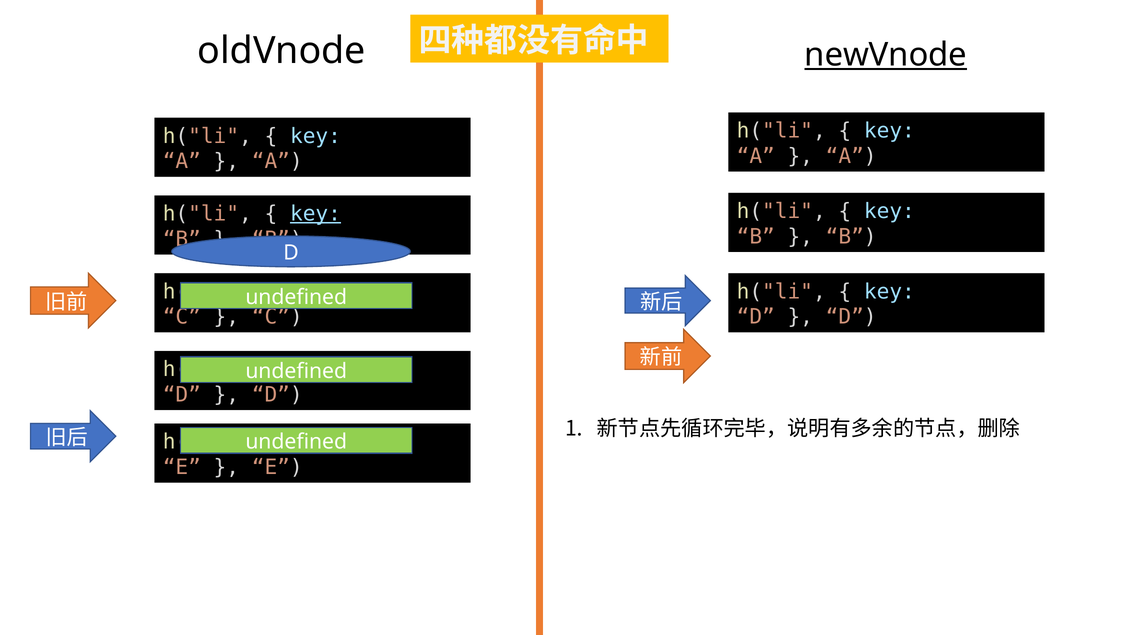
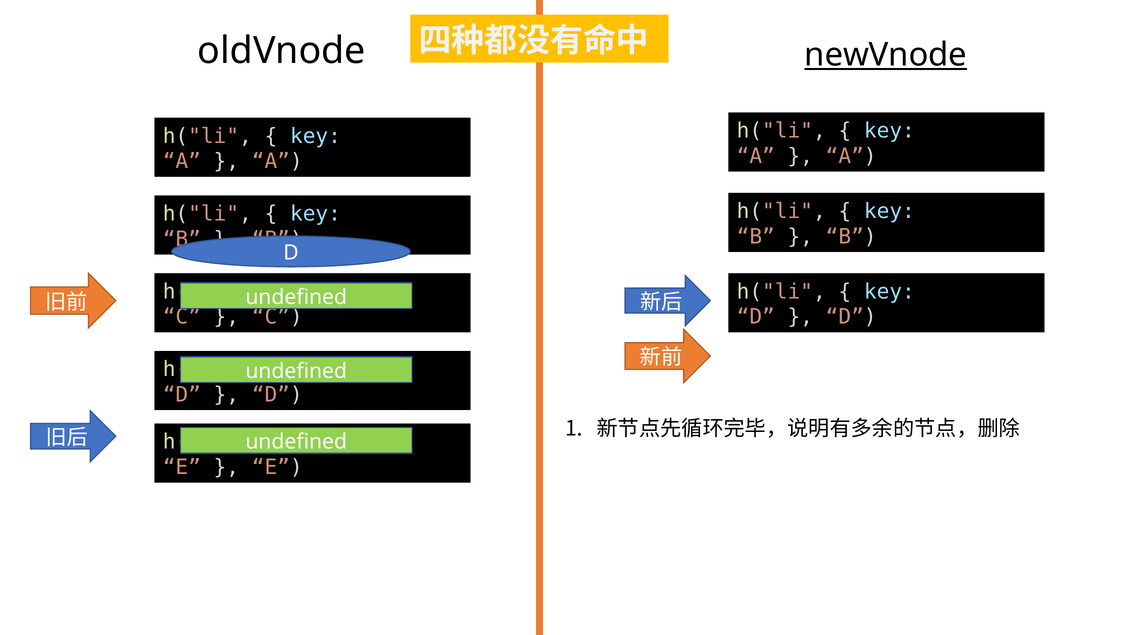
key at (315, 214) underline: present -> none
